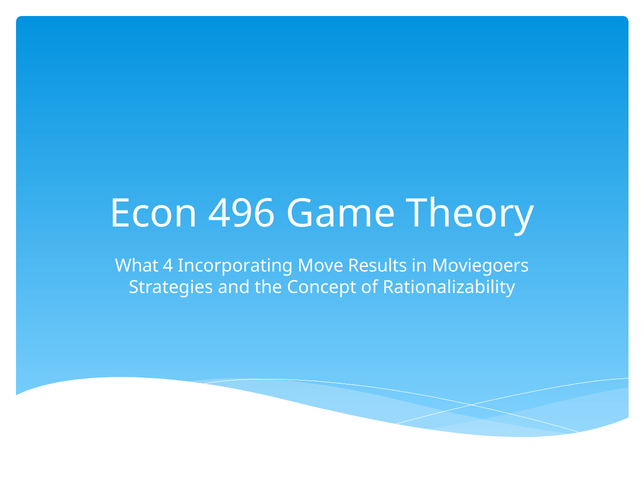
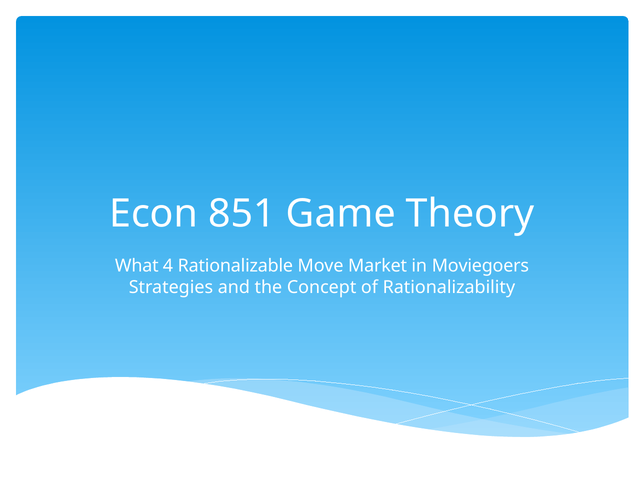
496: 496 -> 851
Incorporating: Incorporating -> Rationalizable
Results: Results -> Market
